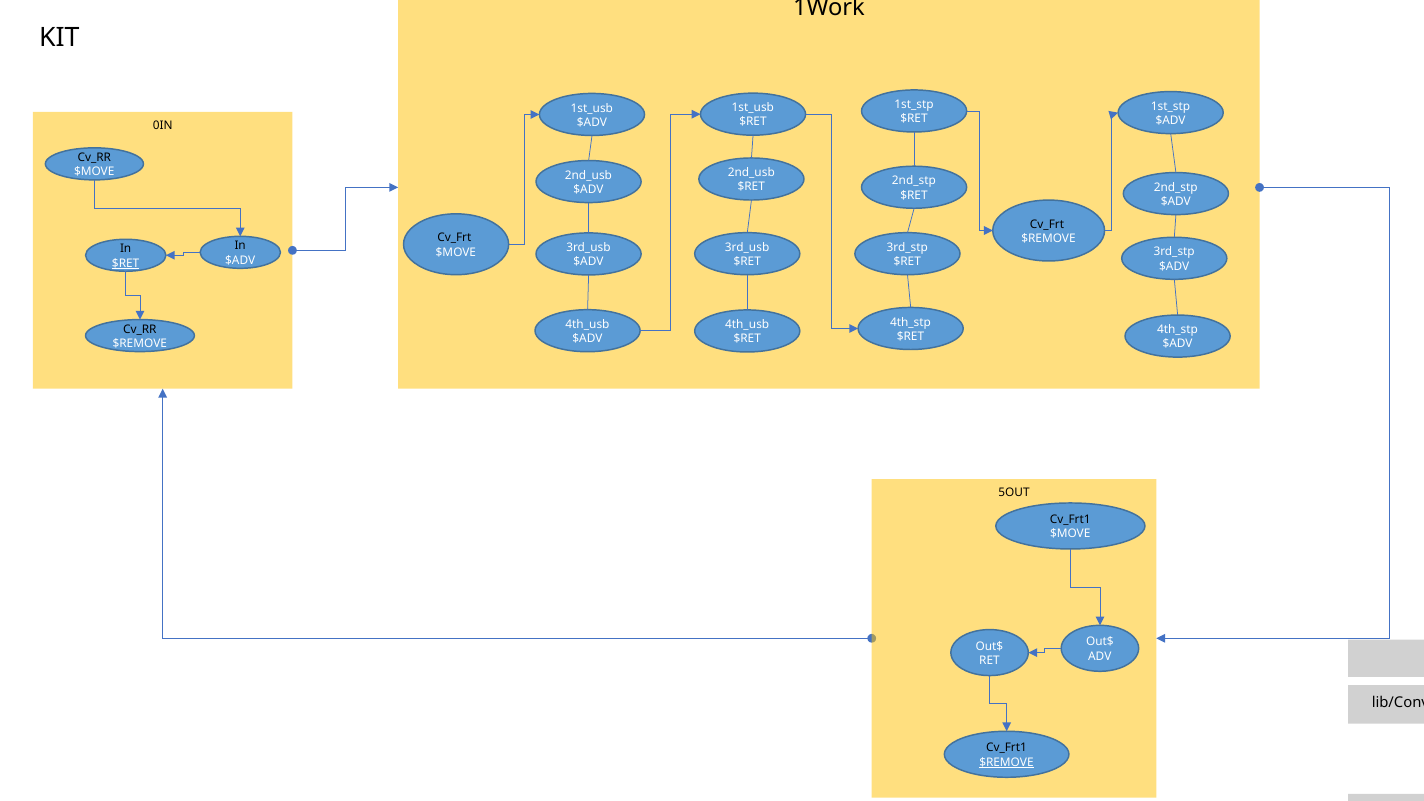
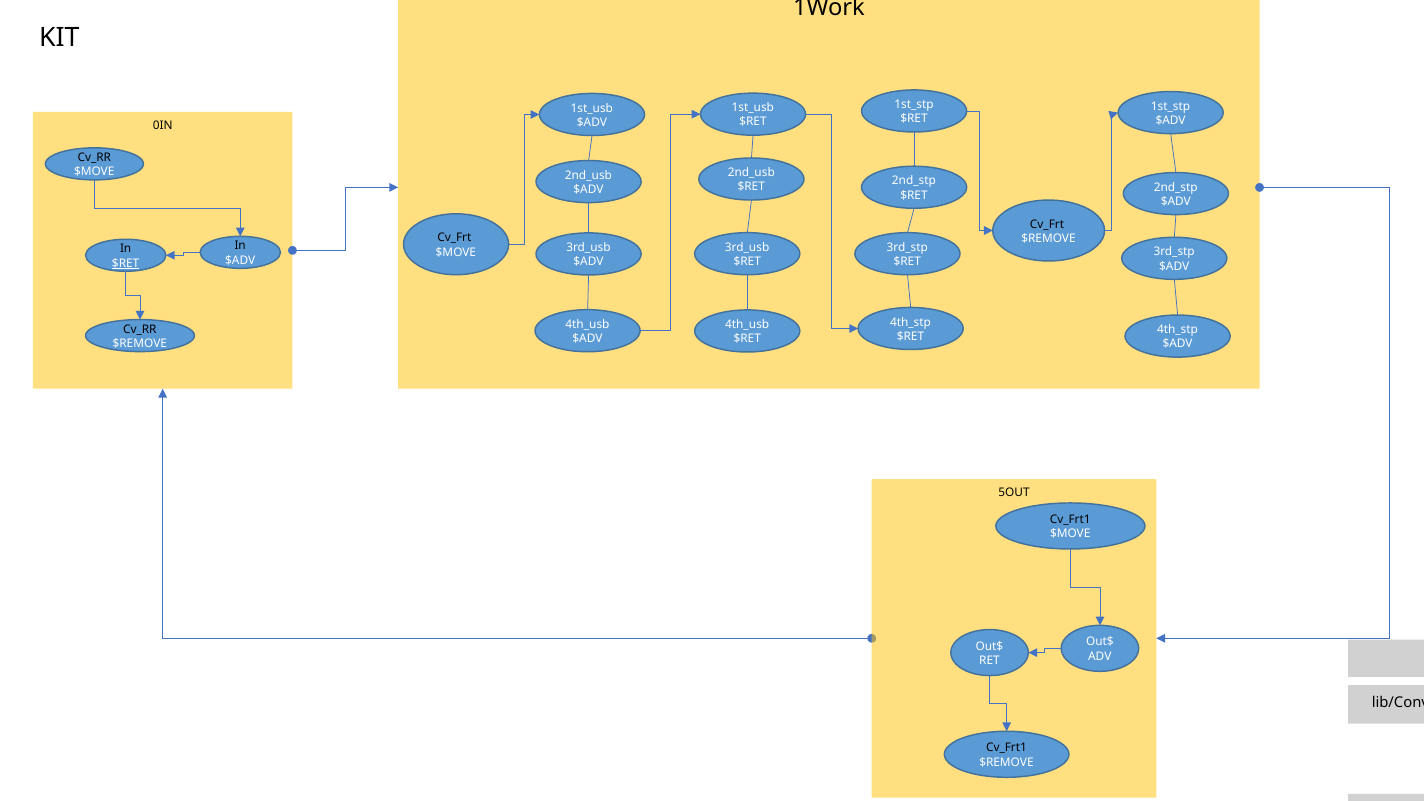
$REMOVE at (1006, 762) underline: present -> none
